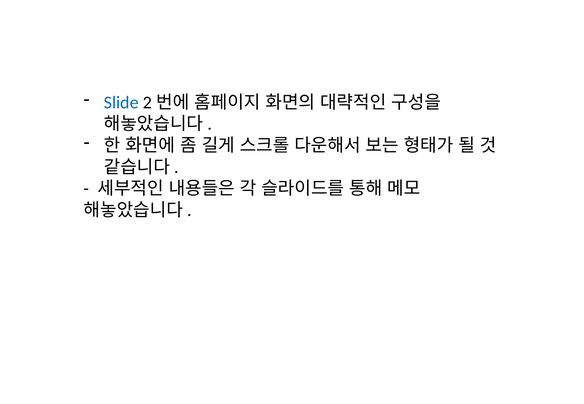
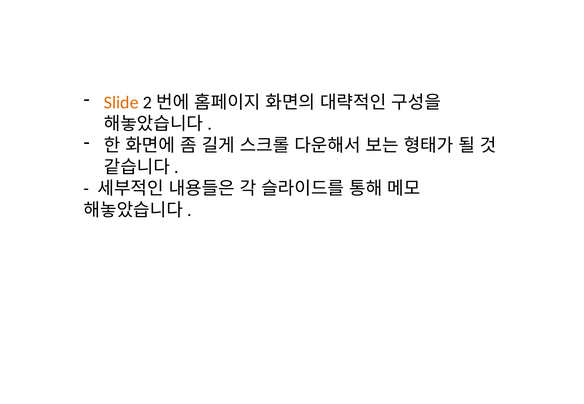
Slide colour: blue -> orange
